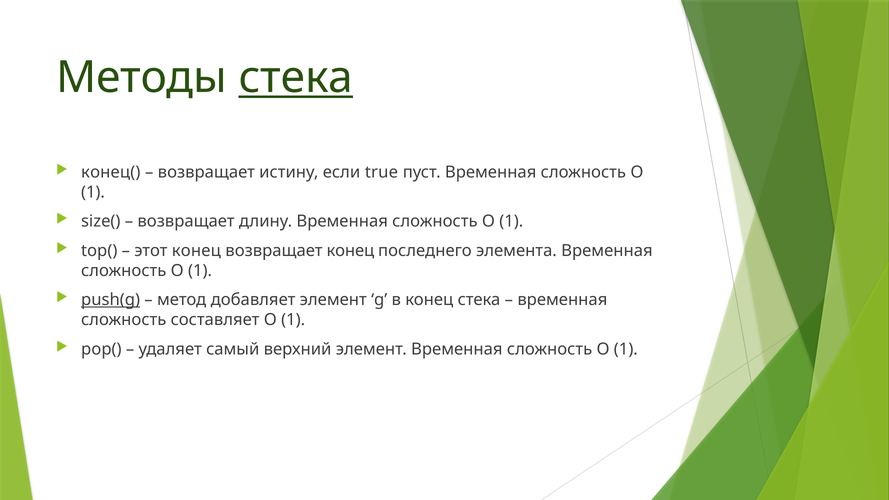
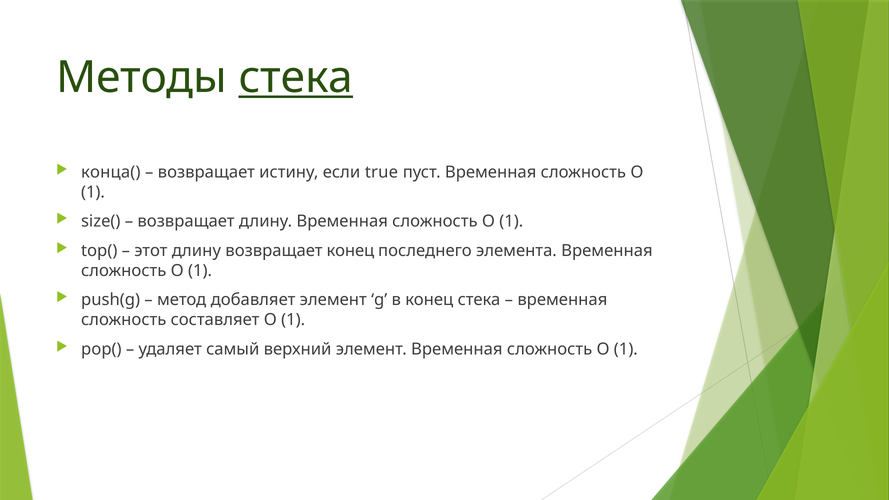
конец(: конец( -> конца(
этот конец: конец -> длину
push(g underline: present -> none
